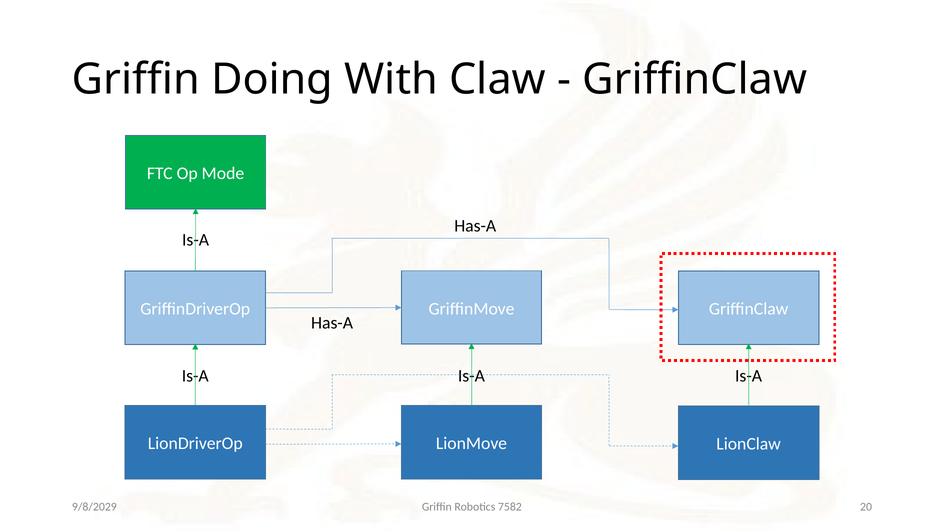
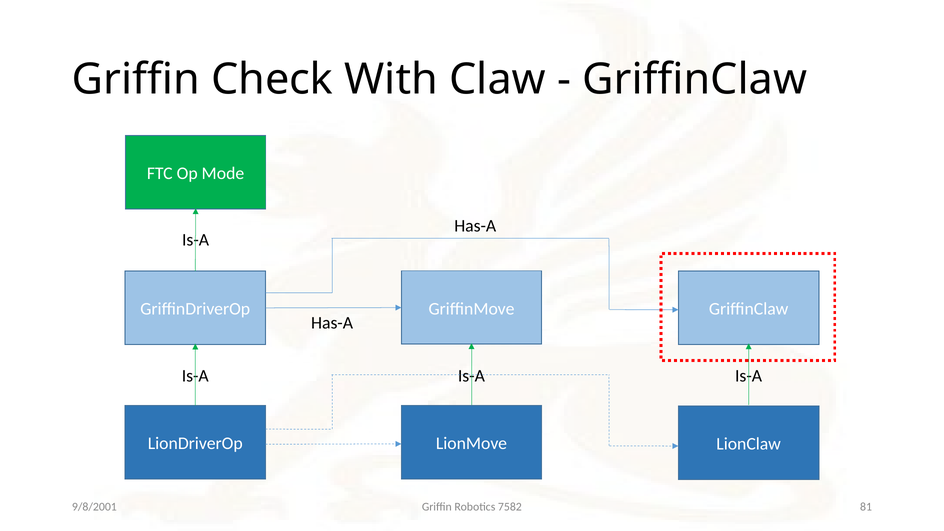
Doing: Doing -> Check
20: 20 -> 81
9/8/2029: 9/8/2029 -> 9/8/2001
